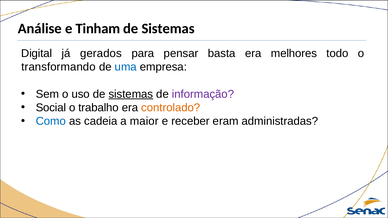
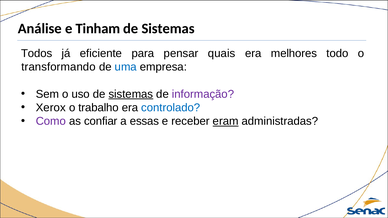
Digital: Digital -> Todos
gerados: gerados -> eficiente
basta: basta -> quais
Social: Social -> Xerox
controlado colour: orange -> blue
Como colour: blue -> purple
cadeia: cadeia -> confiar
maior: maior -> essas
eram underline: none -> present
